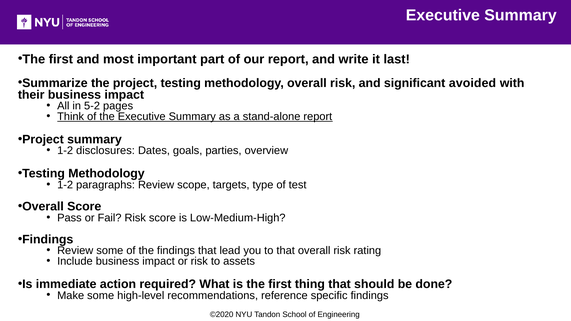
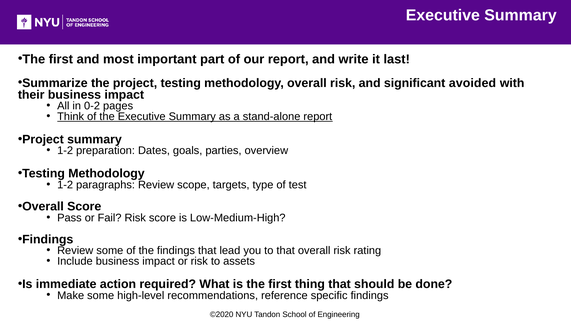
5-2: 5-2 -> 0-2
disclosures: disclosures -> preparation
